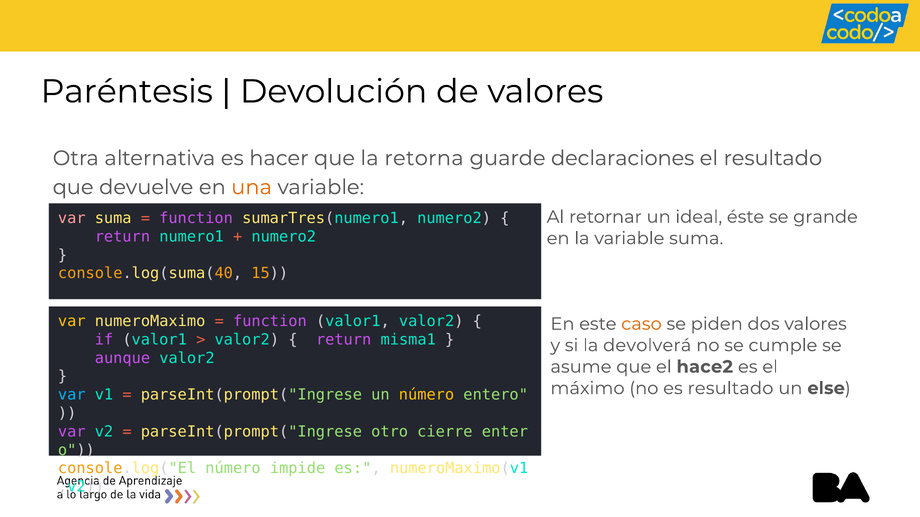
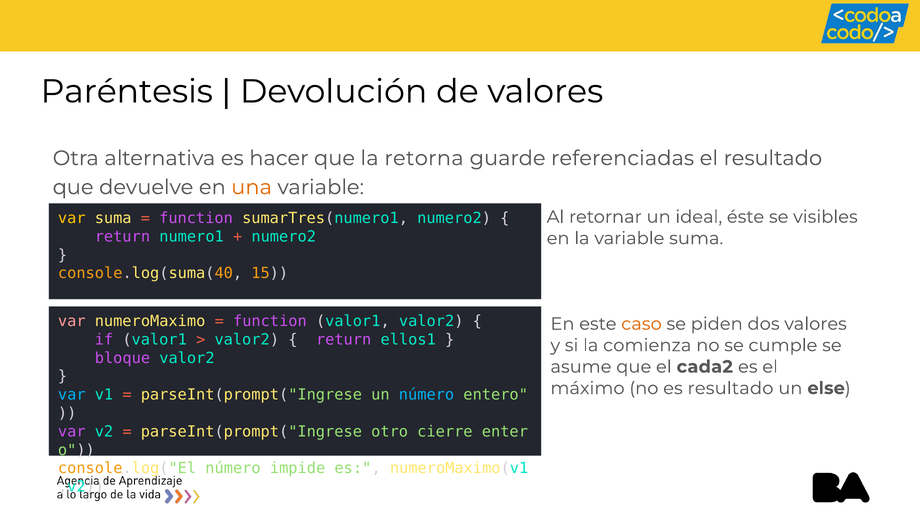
declaraciones: declaraciones -> referenciadas
var at (72, 218) colour: pink -> yellow
grande: grande -> visibles
var at (72, 322) colour: yellow -> pink
misma1: misma1 -> ellos1
devolverá: devolverá -> comienza
aunque: aunque -> bloque
hace2: hace2 -> cada2
número at (427, 395) colour: yellow -> light blue
